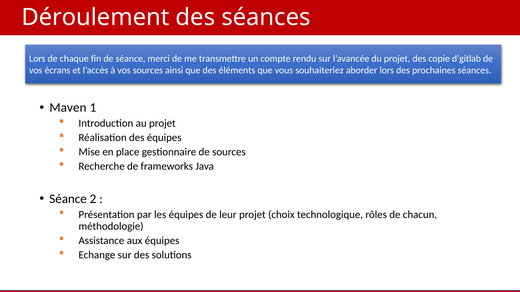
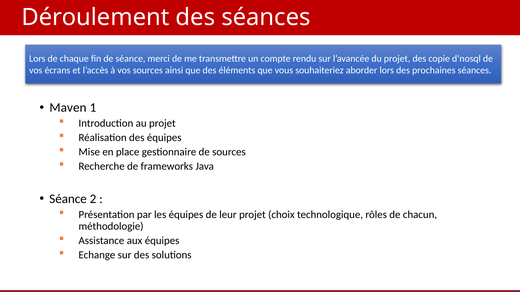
d’gitlab: d’gitlab -> d’nosql
